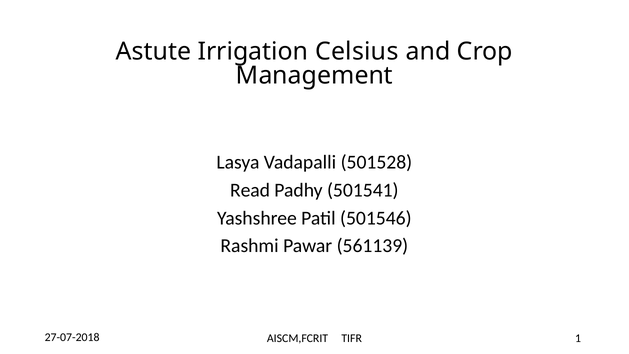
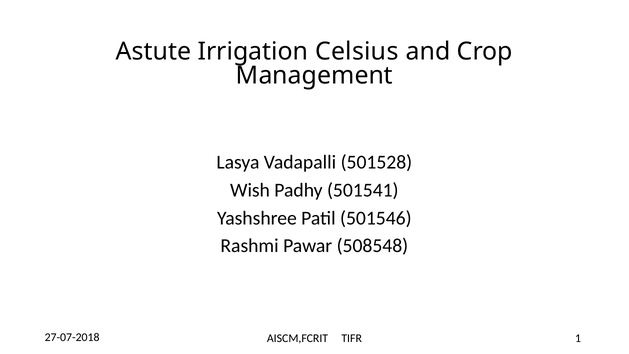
Read: Read -> Wish
561139: 561139 -> 508548
